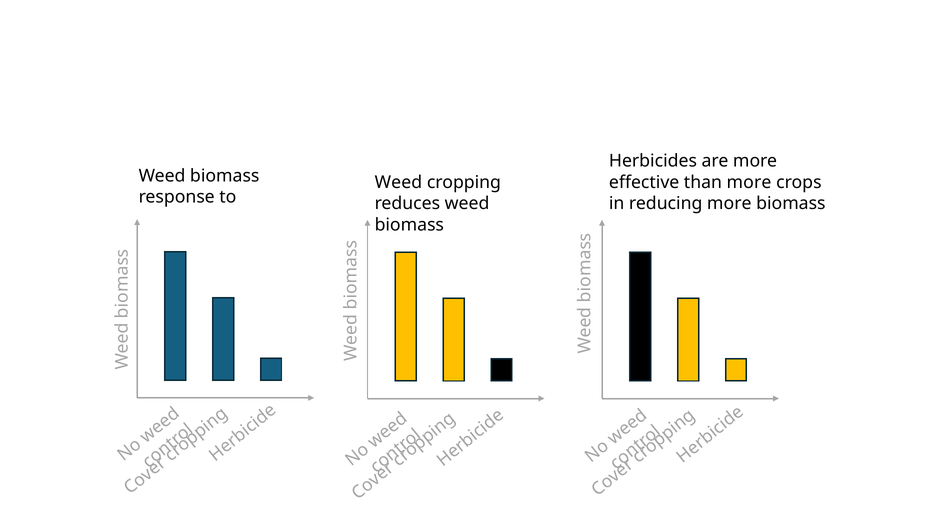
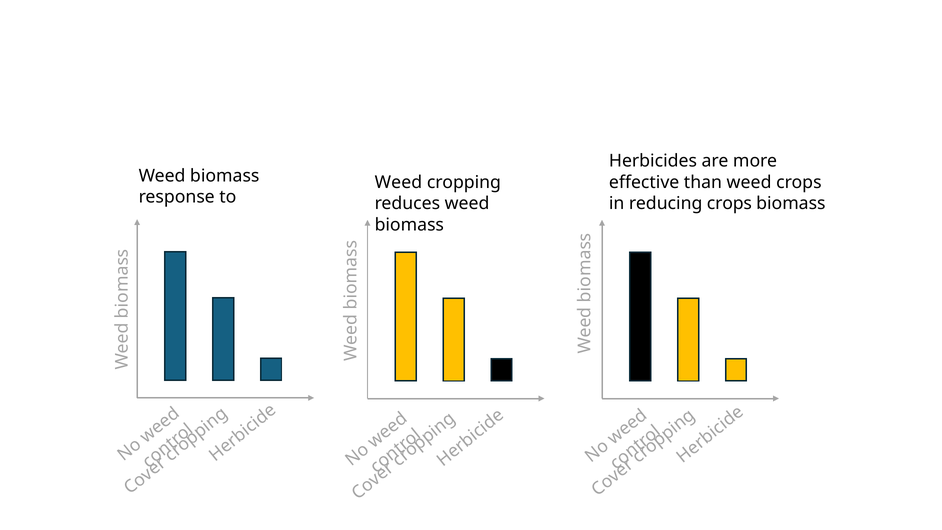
than more: more -> weed
reducing more: more -> crops
